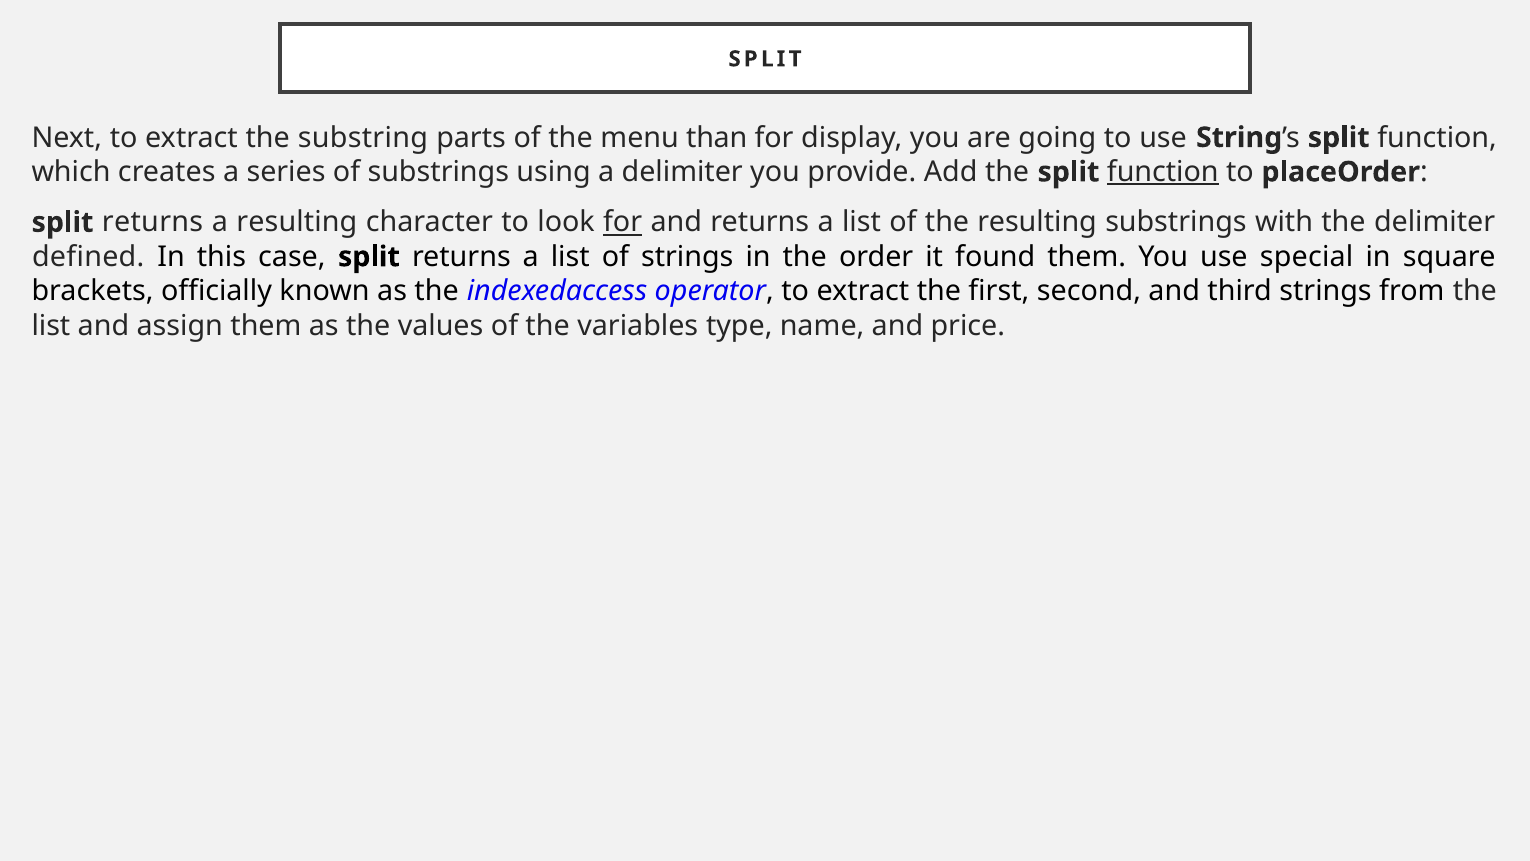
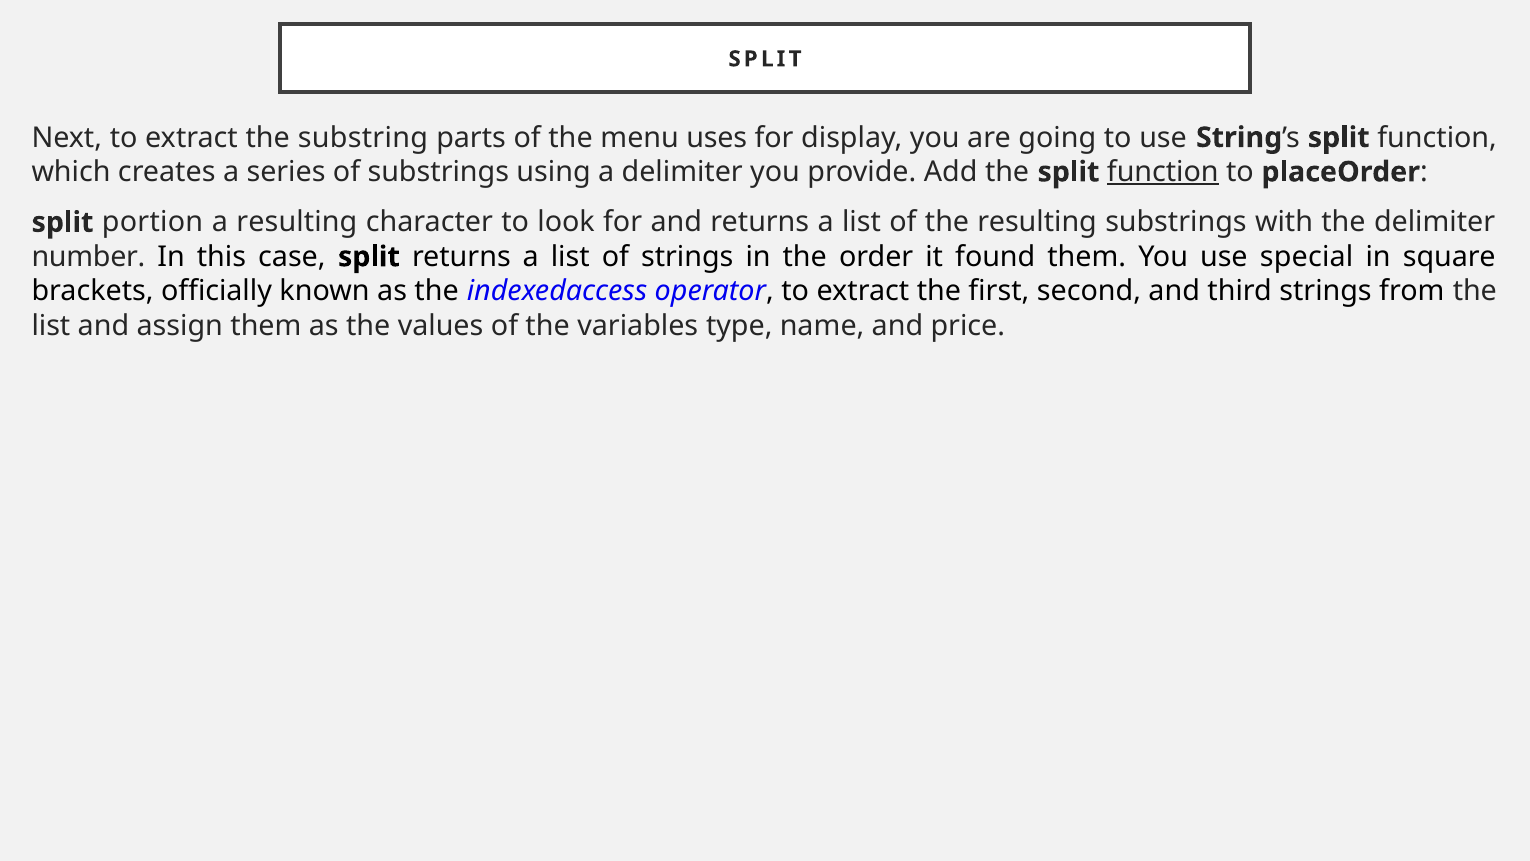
than: than -> uses
returns at (153, 222): returns -> portion
for at (623, 222) underline: present -> none
defined: defined -> number
